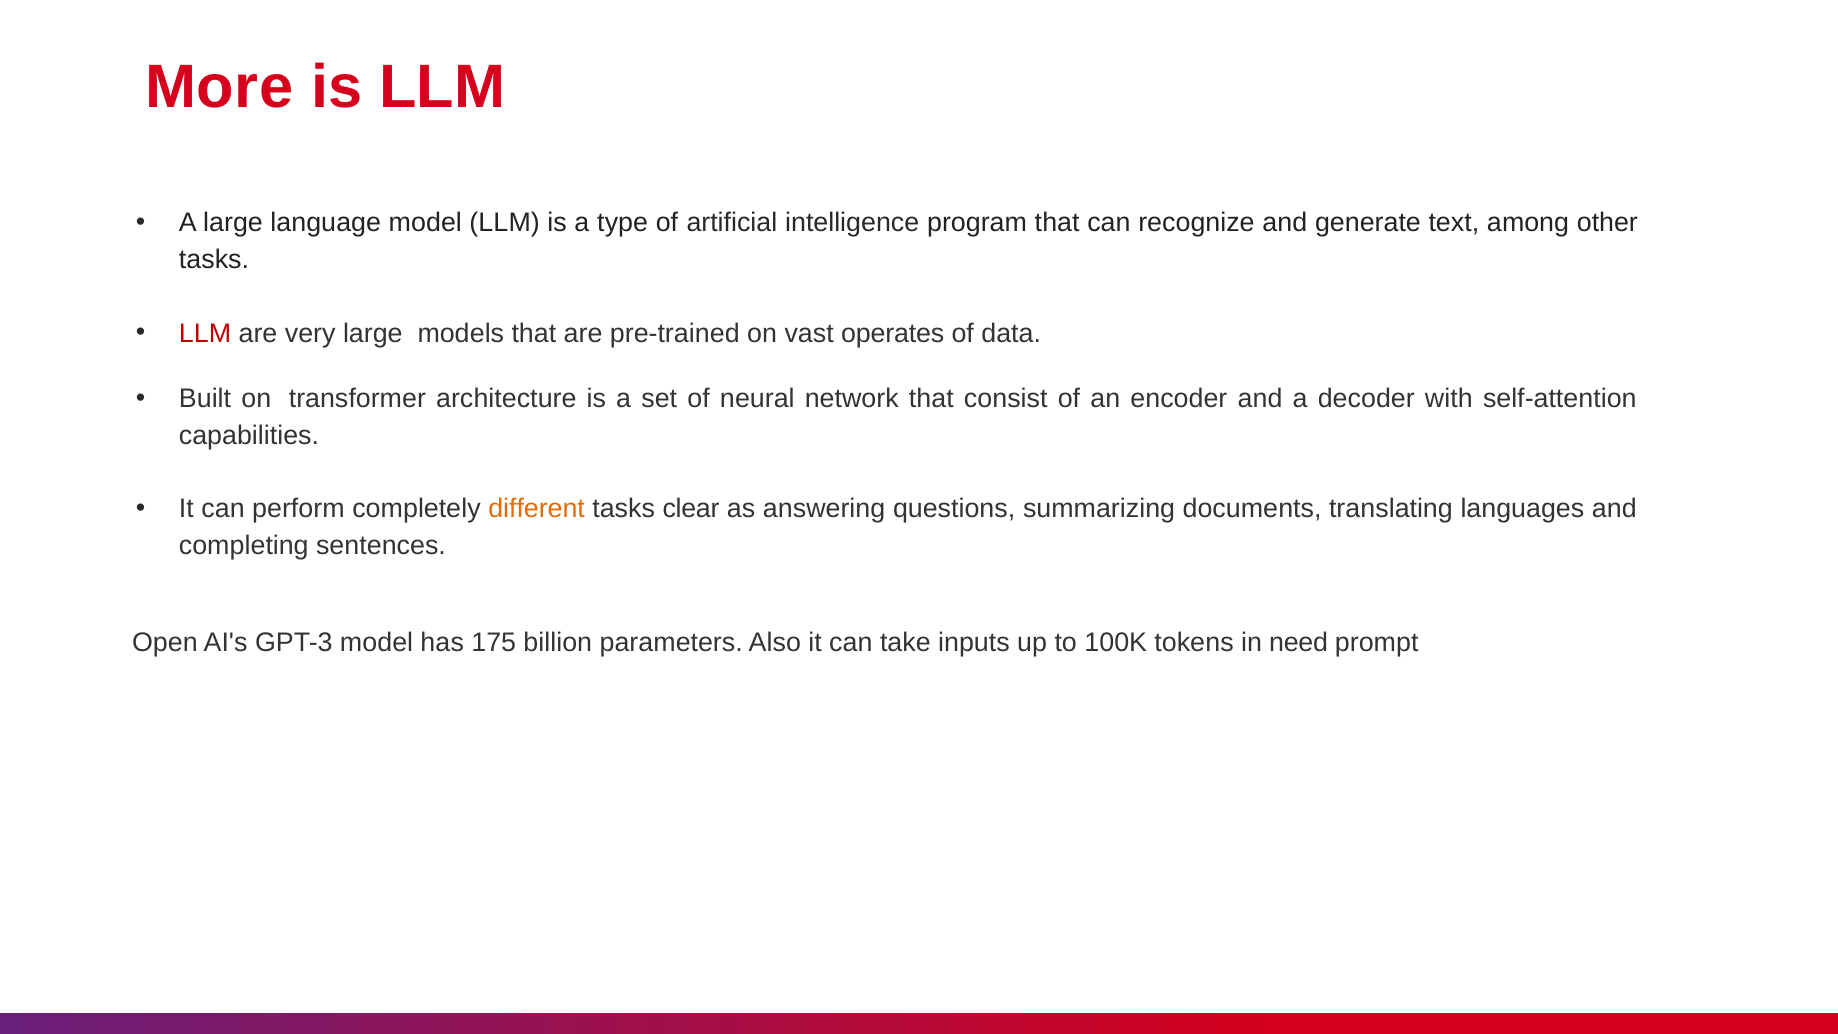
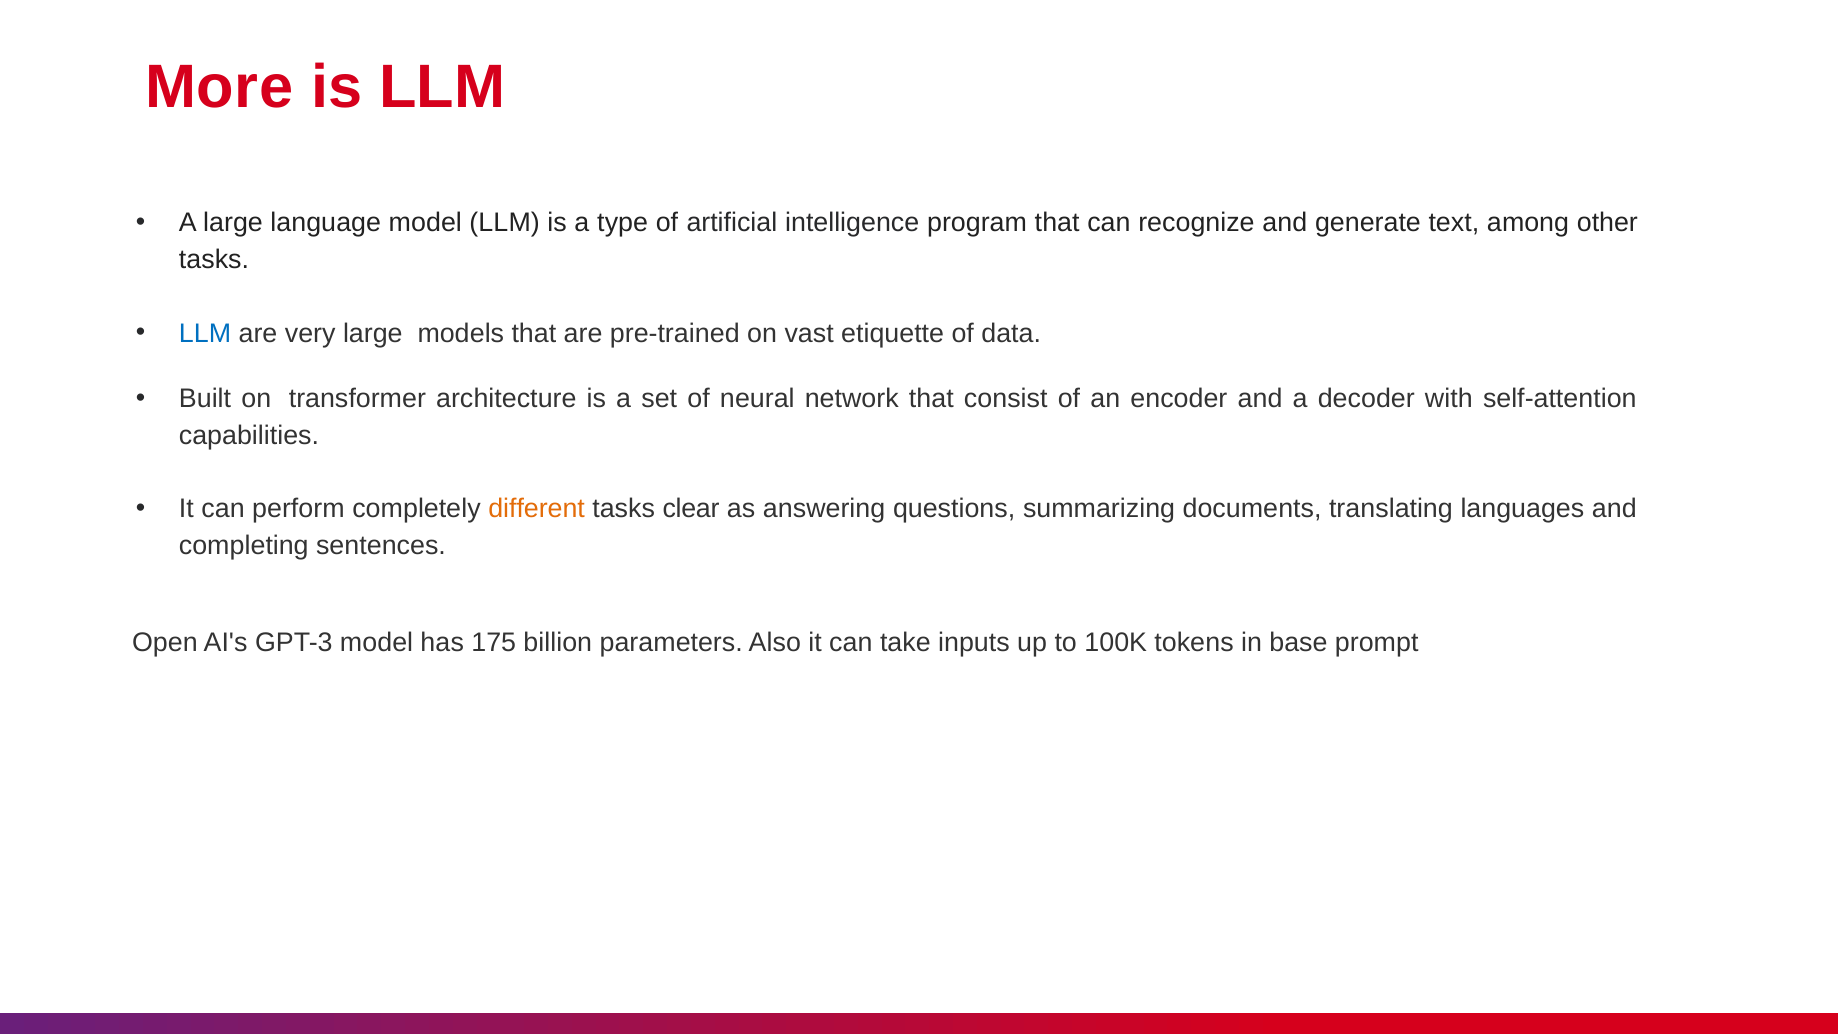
LLM at (205, 333) colour: red -> blue
operates: operates -> etiquette
need: need -> base
